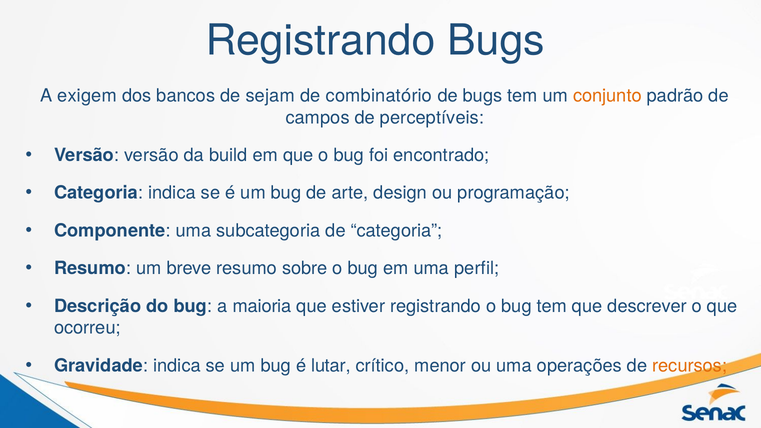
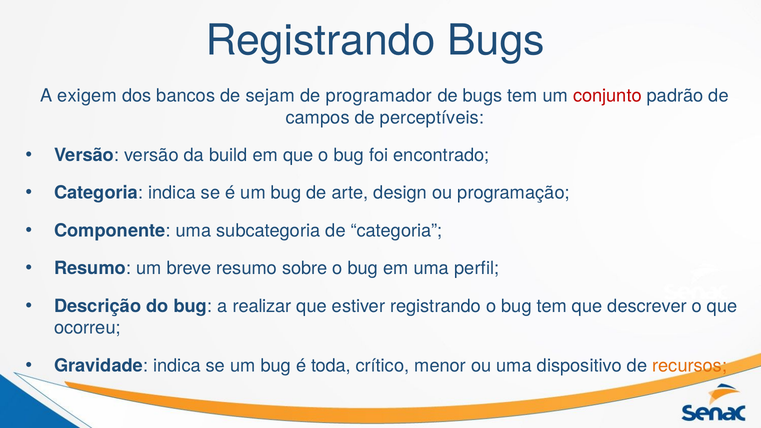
combinatório: combinatório -> programador
conjunto colour: orange -> red
maioria: maioria -> realizar
lutar: lutar -> toda
operações: operações -> dispositivo
